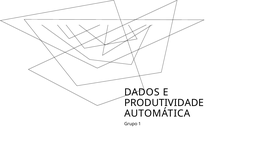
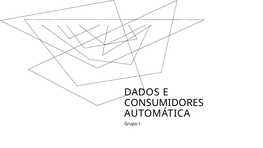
PRODUTIVIDADE: PRODUTIVIDADE -> CONSUMIDORES
